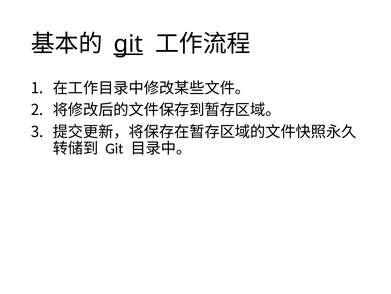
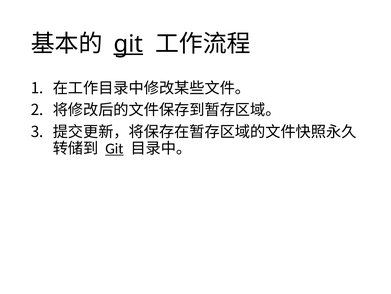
Git at (114, 148) underline: none -> present
